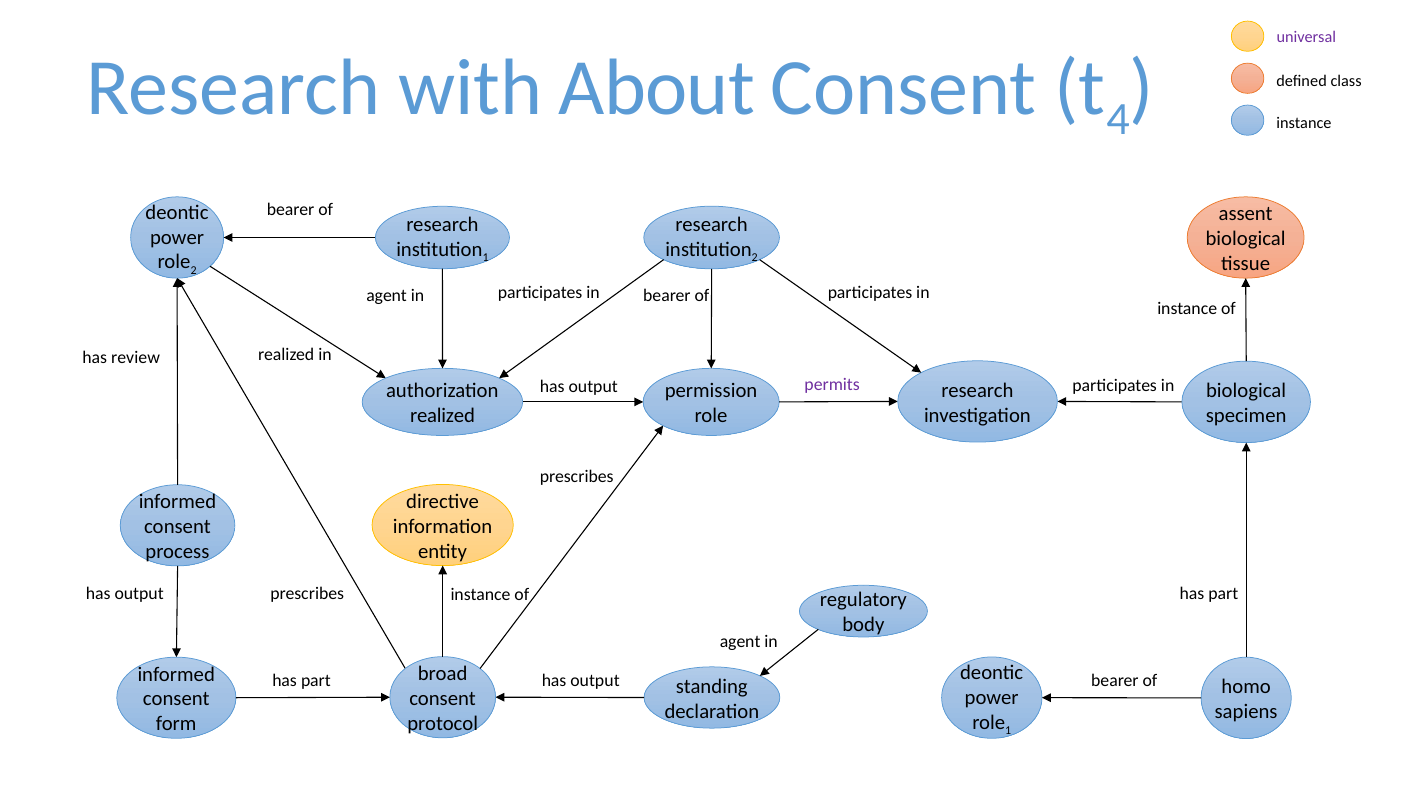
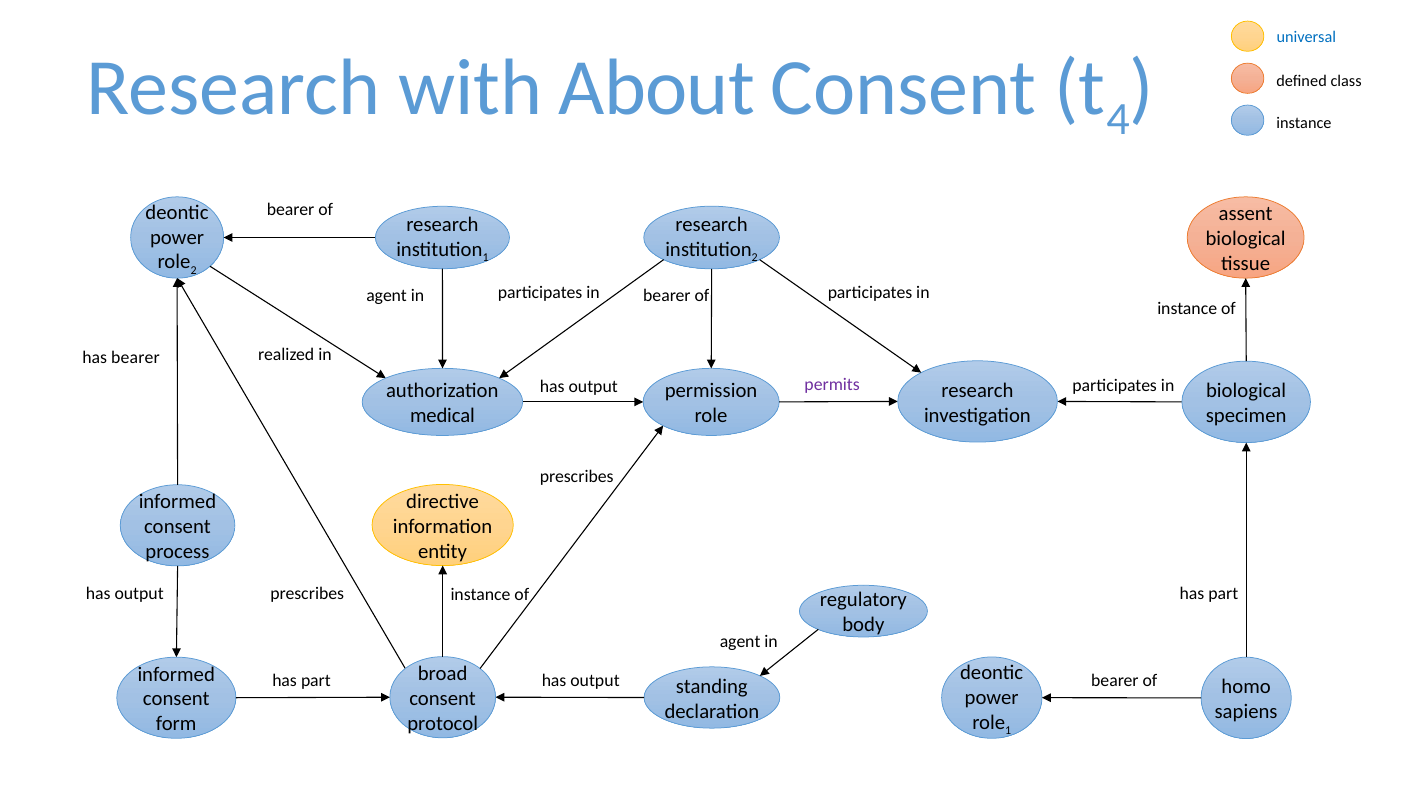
universal colour: purple -> blue
has review: review -> bearer
realized at (442, 416): realized -> medical
